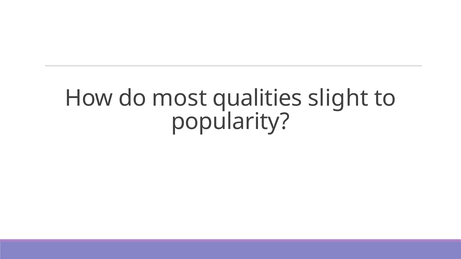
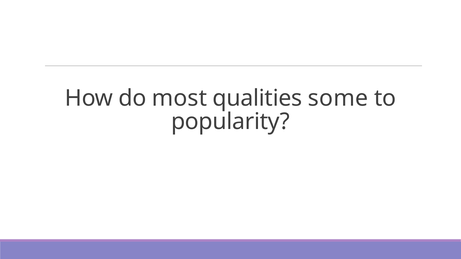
slight: slight -> some
